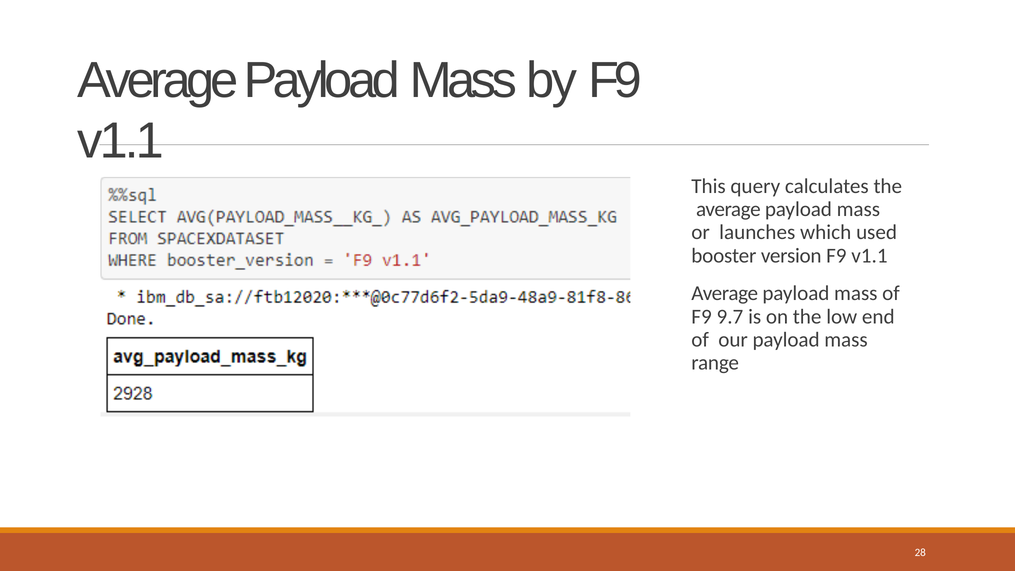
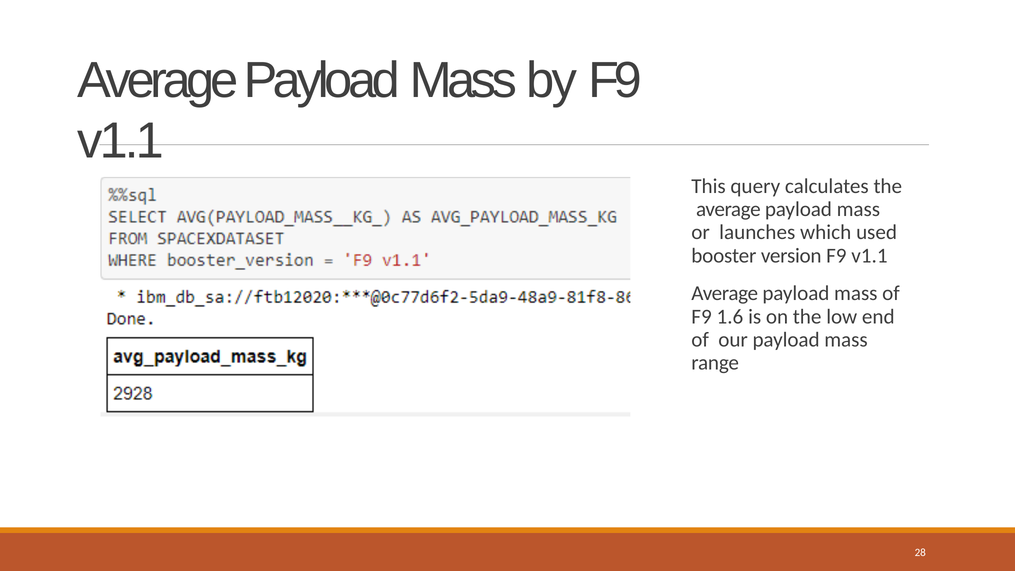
9.7: 9.7 -> 1.6
